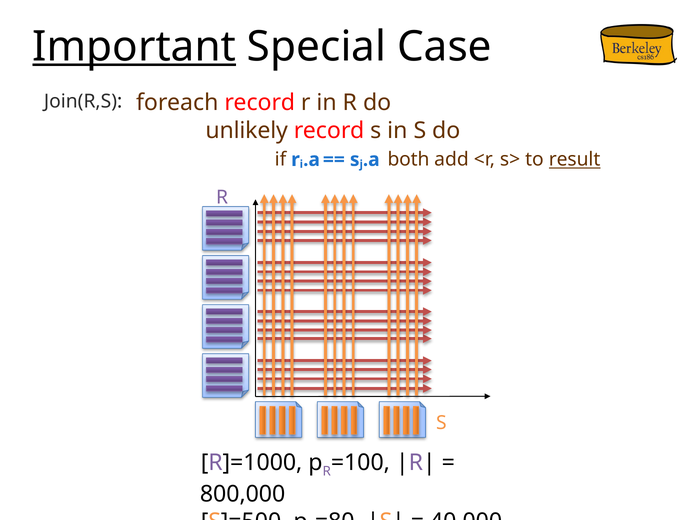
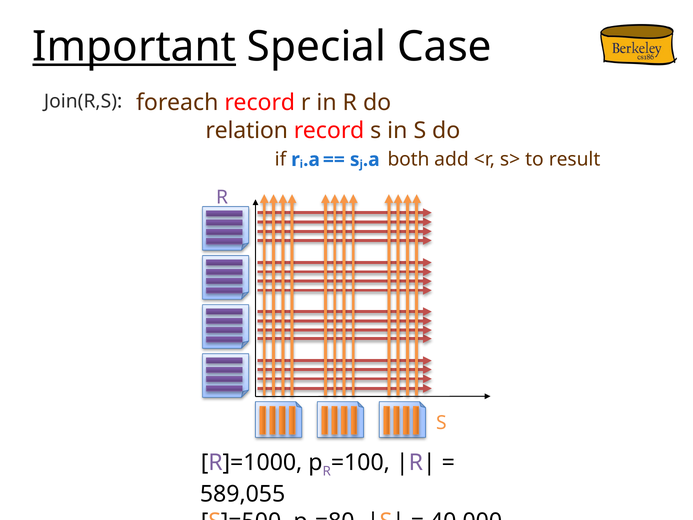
unlikely: unlikely -> relation
result underline: present -> none
800,000: 800,000 -> 589,055
